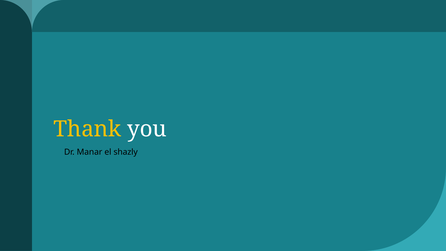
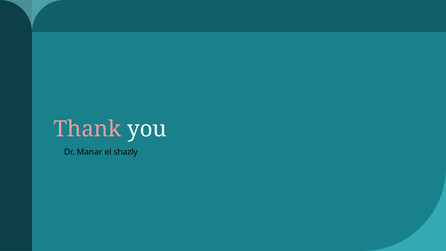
Thank colour: yellow -> pink
